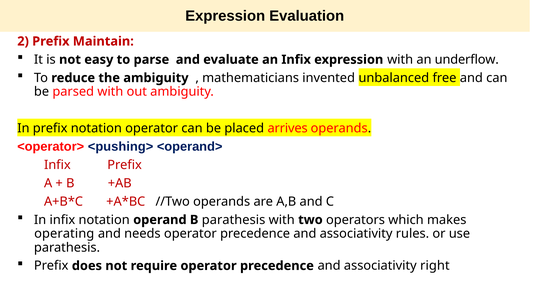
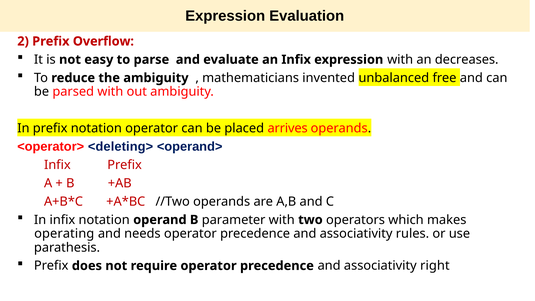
Maintain: Maintain -> Overflow
underflow: underflow -> decreases
<pushing>: <pushing> -> <deleting>
B parathesis: parathesis -> parameter
